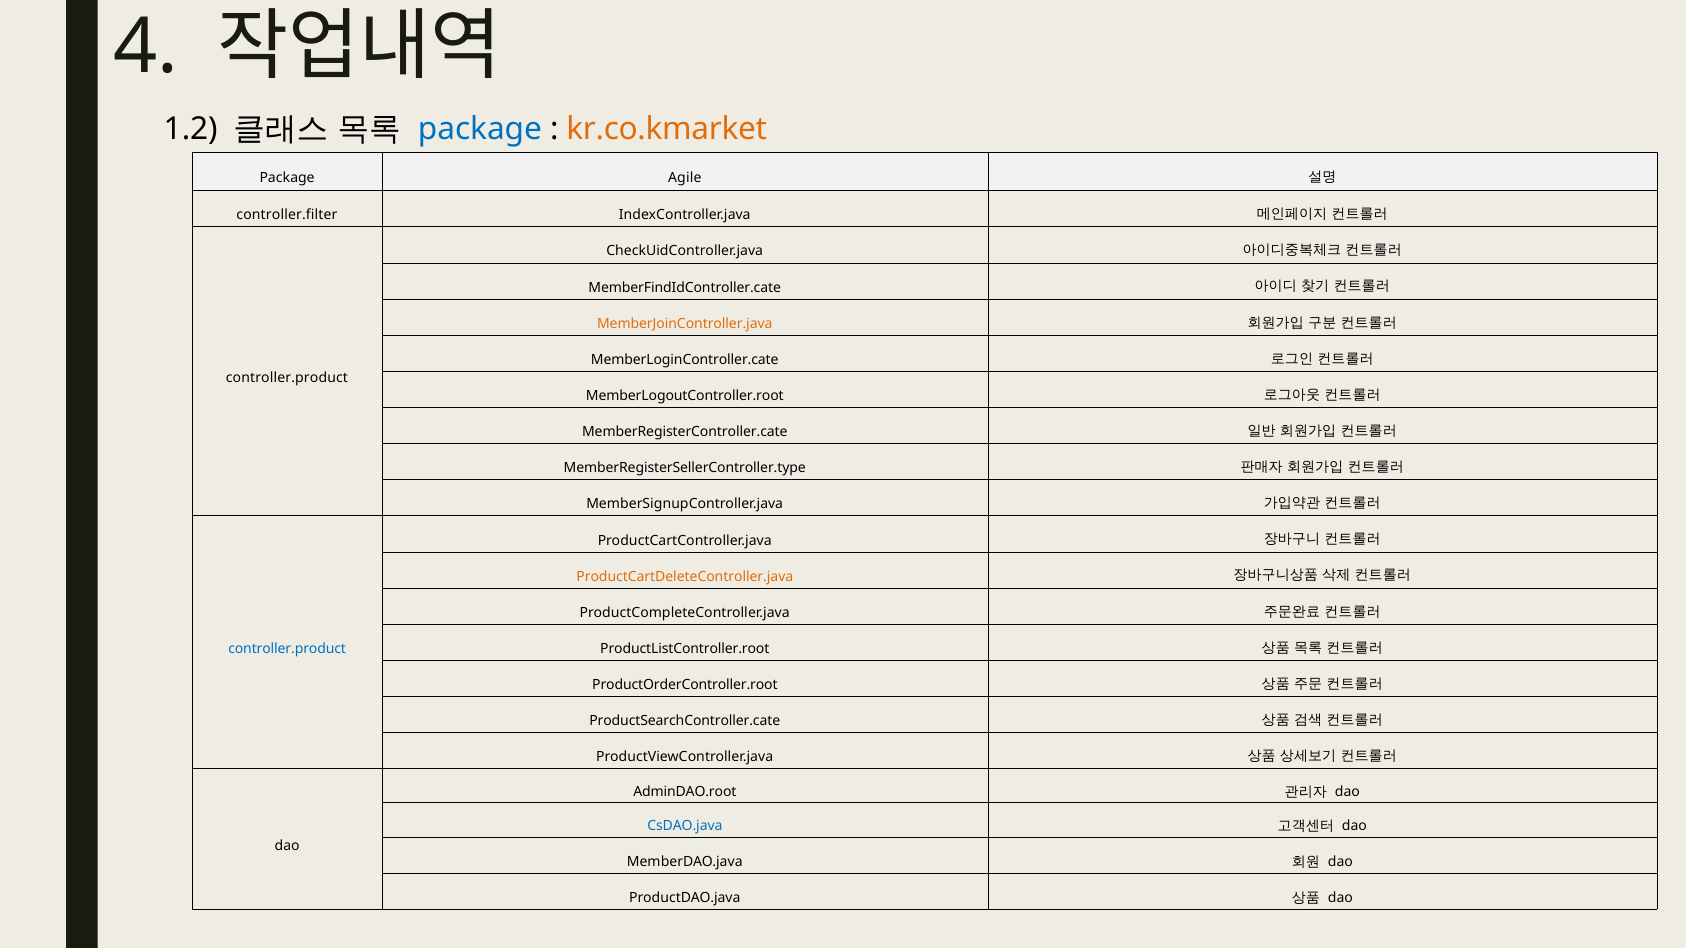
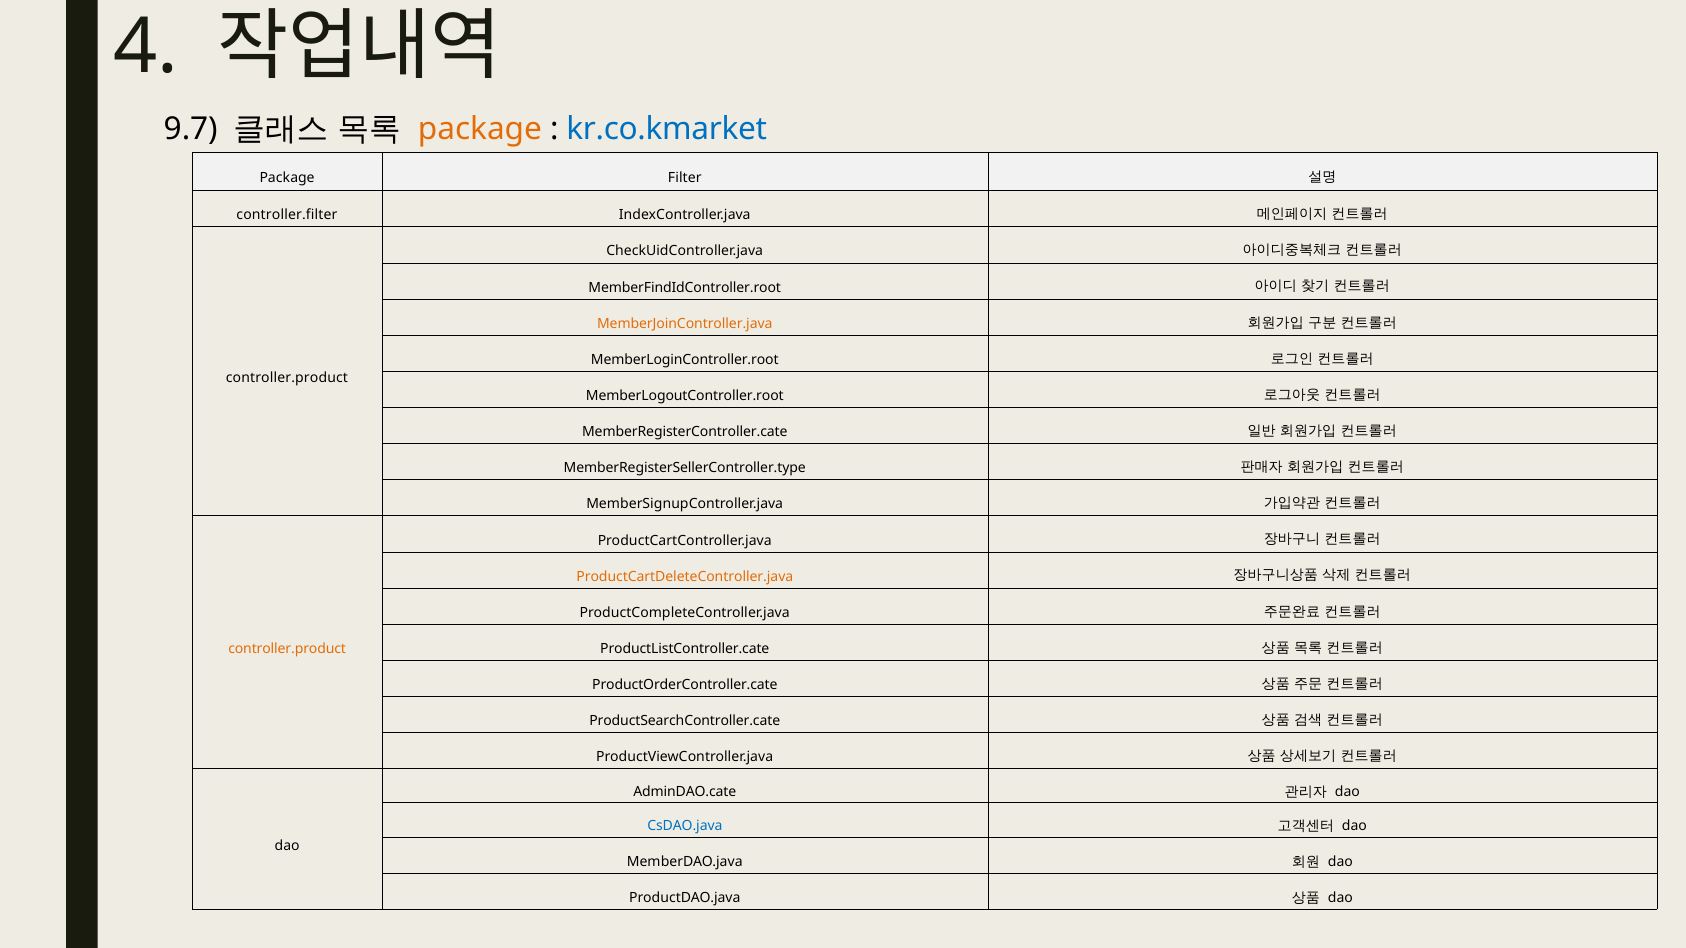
1.2: 1.2 -> 9.7
package at (480, 129) colour: blue -> orange
kr.co.kmarket colour: orange -> blue
Agile: Agile -> Filter
MemberFindIdController.cate: MemberFindIdController.cate -> MemberFindIdController.root
MemberLoginController.cate: MemberLoginController.cate -> MemberLoginController.root
controller.product at (287, 649) colour: blue -> orange
ProductListController.root: ProductListController.root -> ProductListController.cate
ProductOrderController.root: ProductOrderController.root -> ProductOrderController.cate
AdminDAO.root: AdminDAO.root -> AdminDAO.cate
